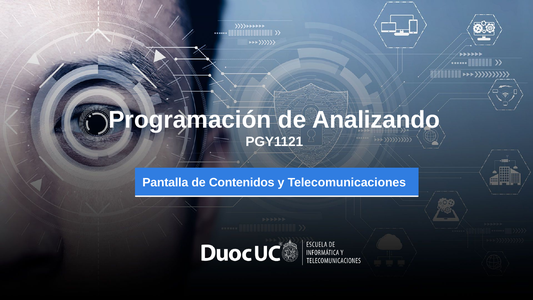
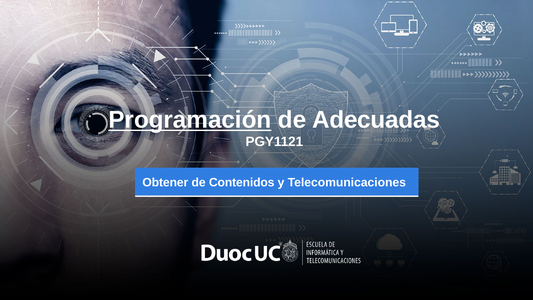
Programación underline: none -> present
Analizando: Analizando -> Adecuadas
Pantalla: Pantalla -> Obtener
